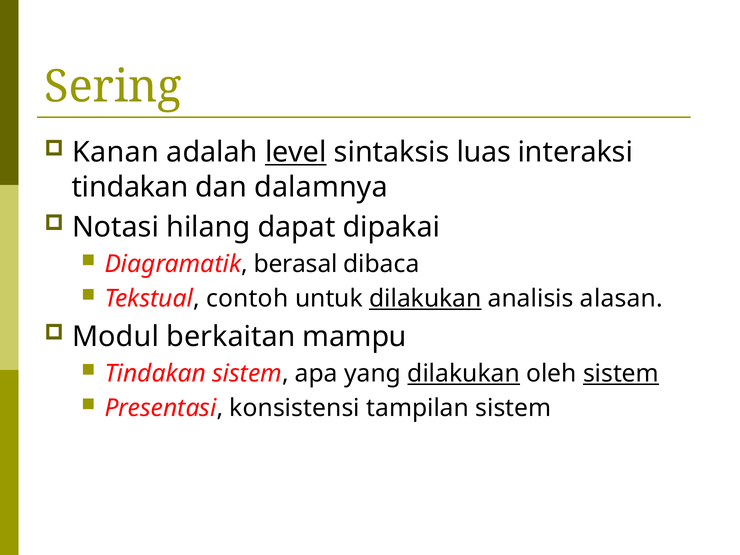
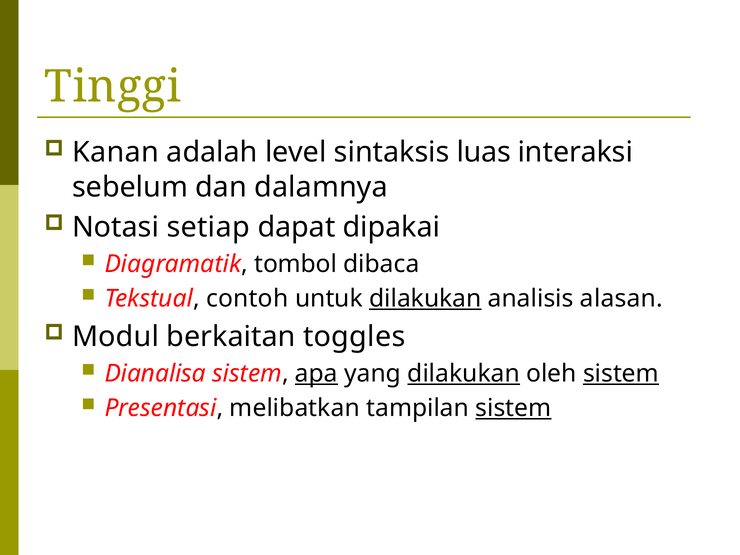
Sering: Sering -> Tinggi
level underline: present -> none
tindakan at (130, 187): tindakan -> sebelum
hilang: hilang -> setiap
berasal: berasal -> tombol
mampu: mampu -> toggles
Tindakan at (155, 373): Tindakan -> Dianalisa
apa underline: none -> present
konsistensi: konsistensi -> melibatkan
sistem at (513, 408) underline: none -> present
